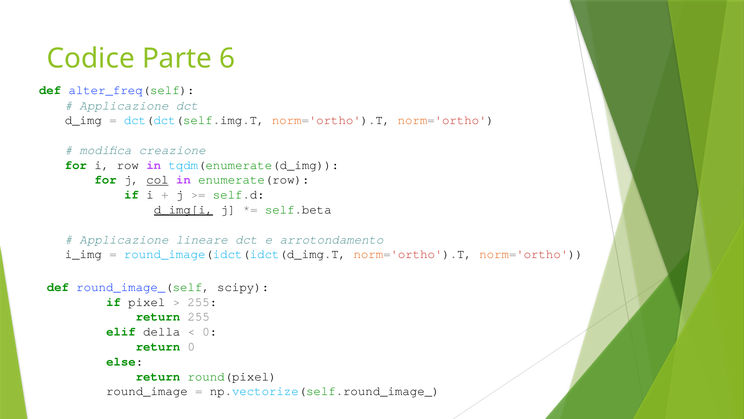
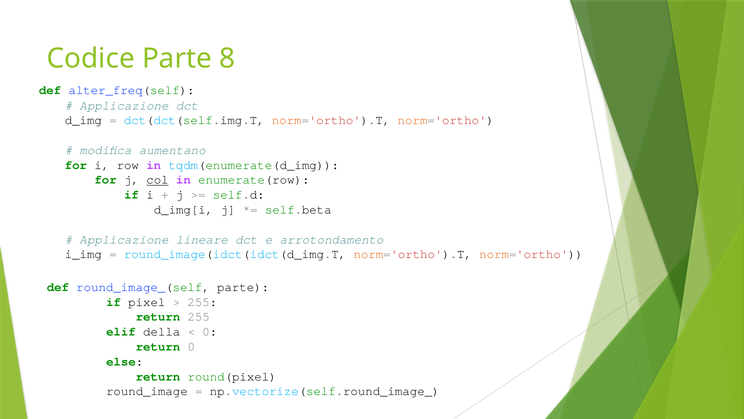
6: 6 -> 8
creazione: creazione -> aumentano
d_img[i underline: present -> none
round_image_(self scipy: scipy -> parte
